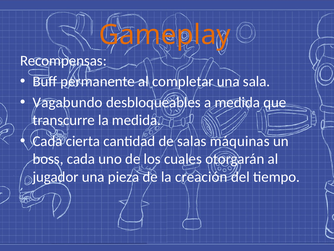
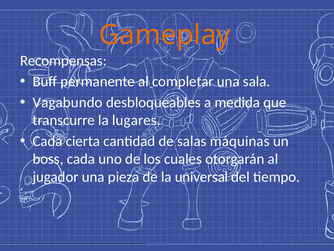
la medida: medida -> lugares
creación: creación -> universal
